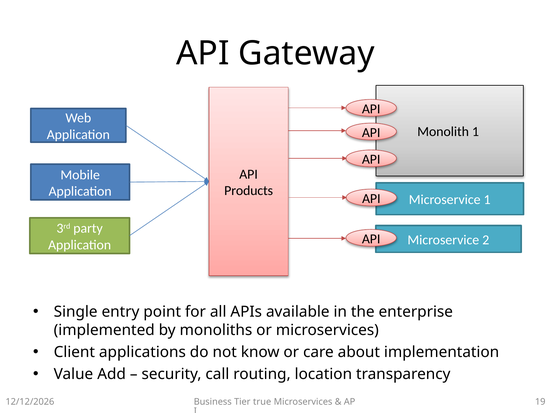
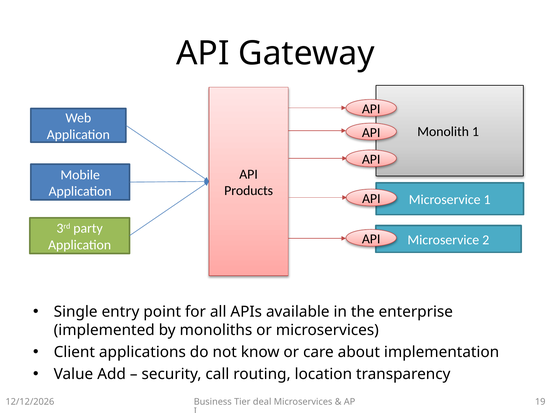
true: true -> deal
